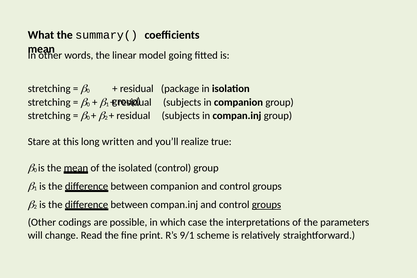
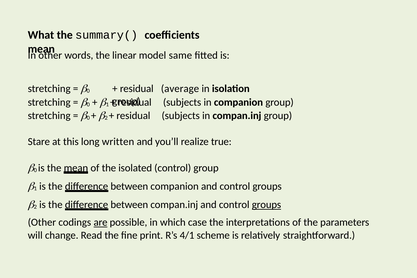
going: going -> same
package: package -> average
are underline: none -> present
9/1: 9/1 -> 4/1
